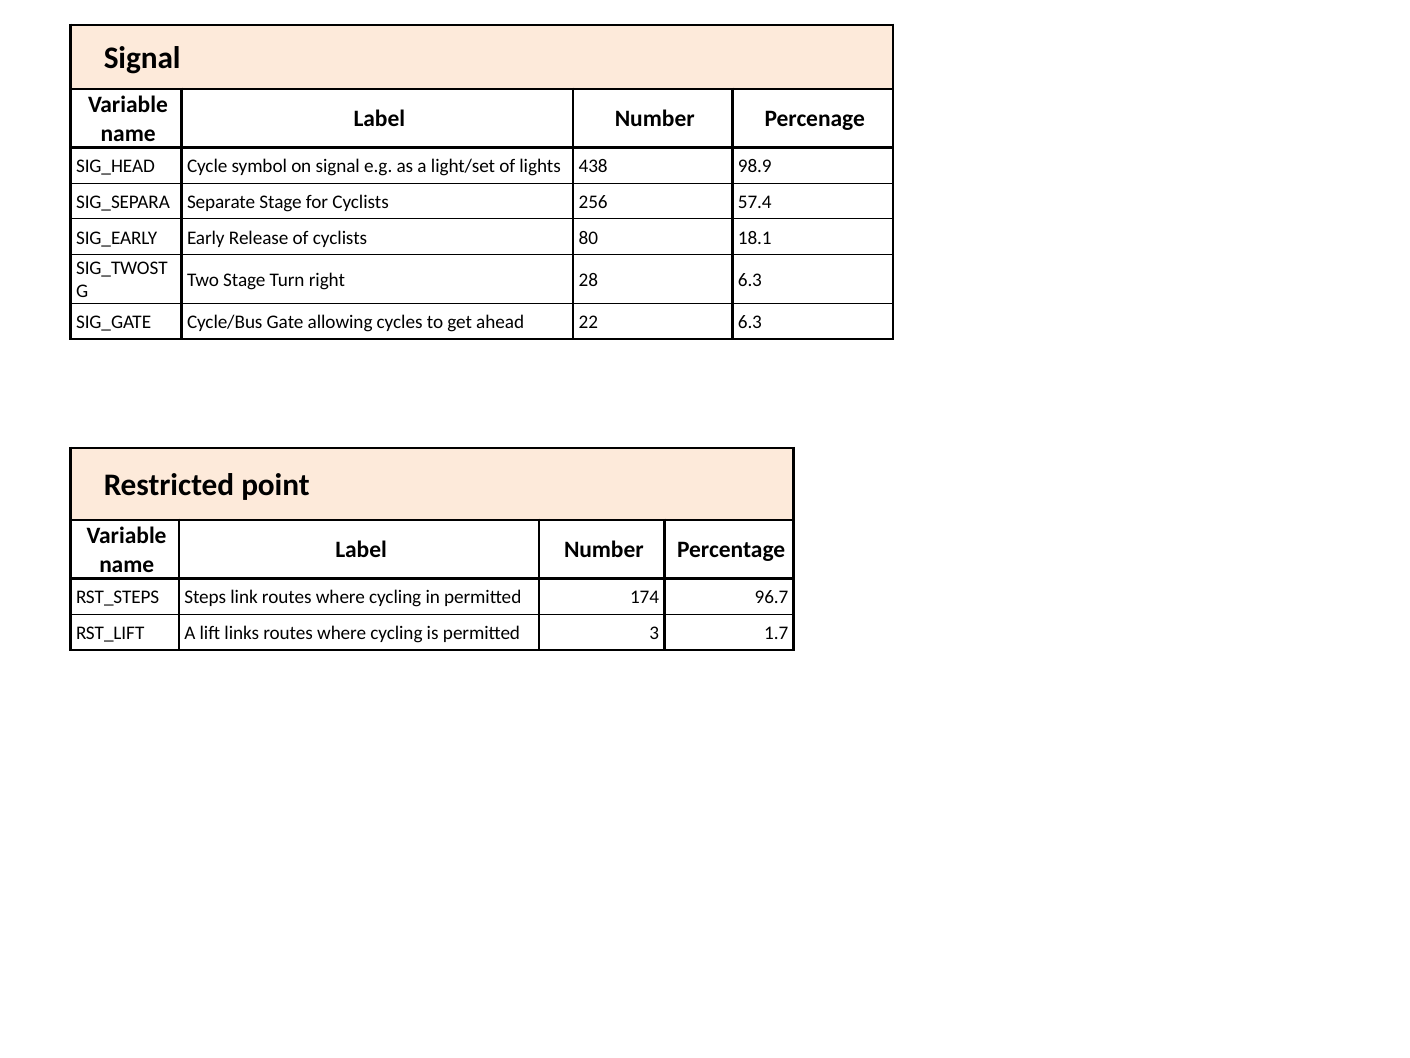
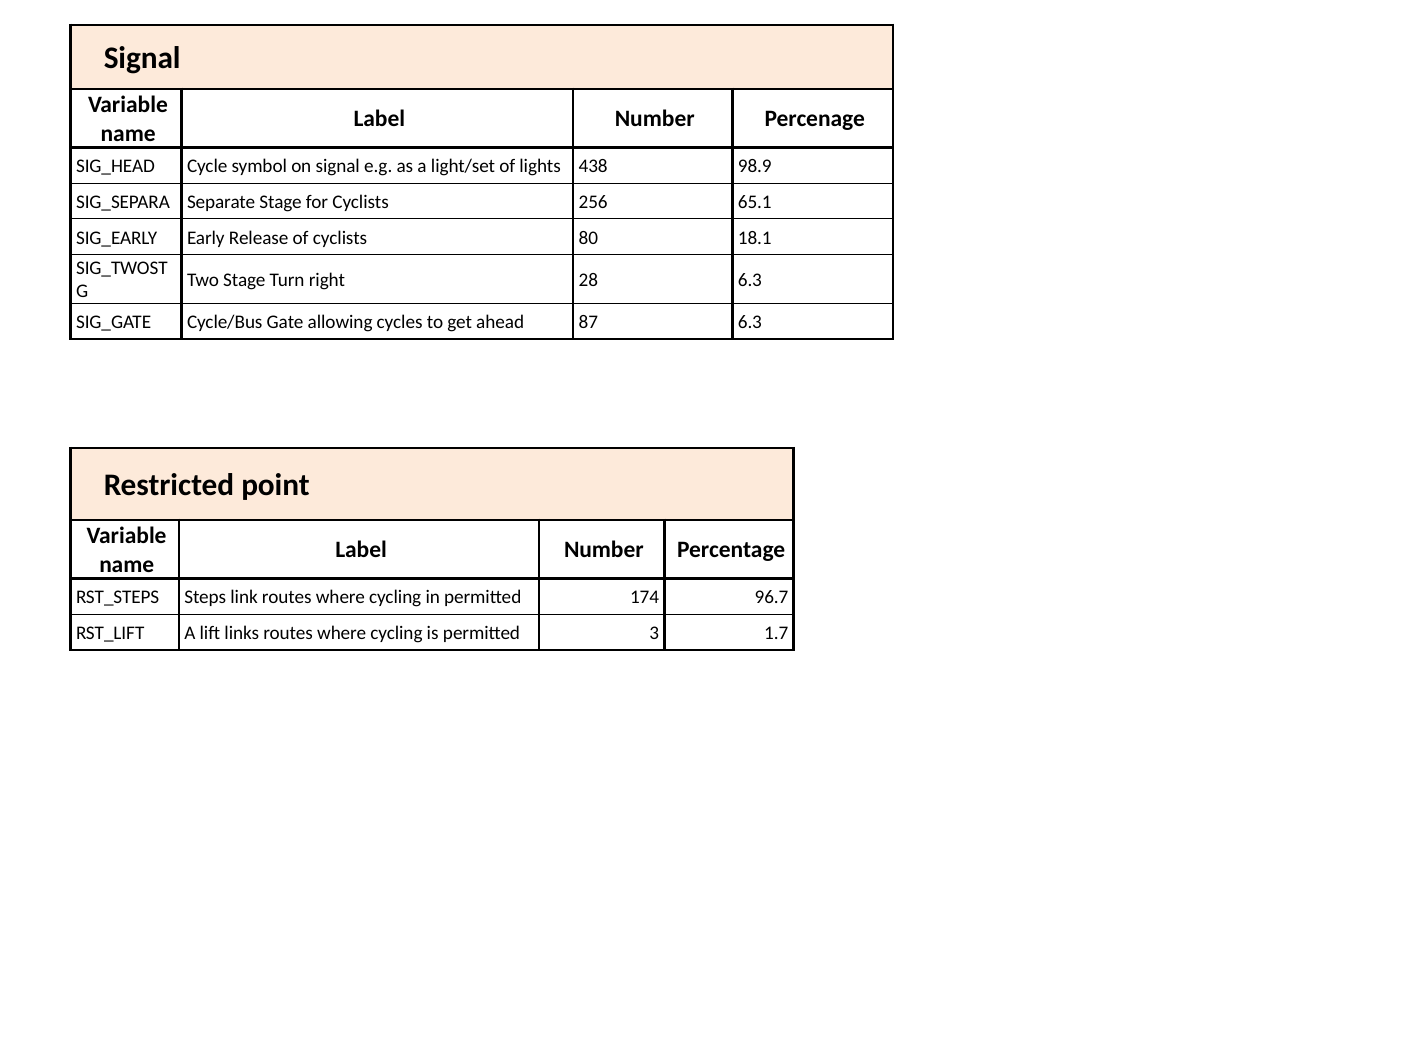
57.4: 57.4 -> 65.1
22: 22 -> 87
